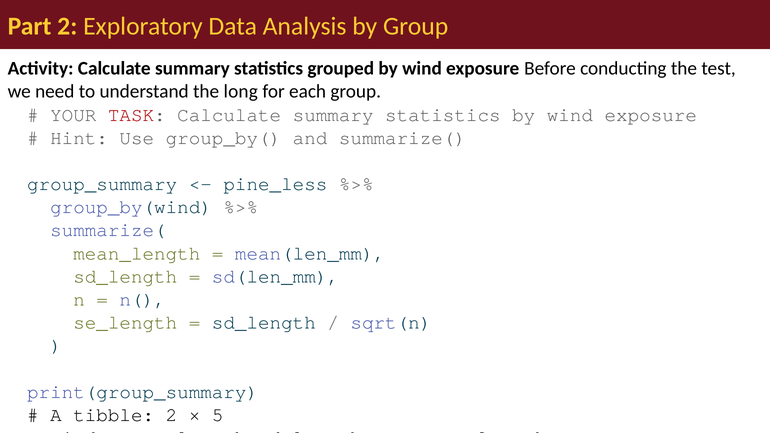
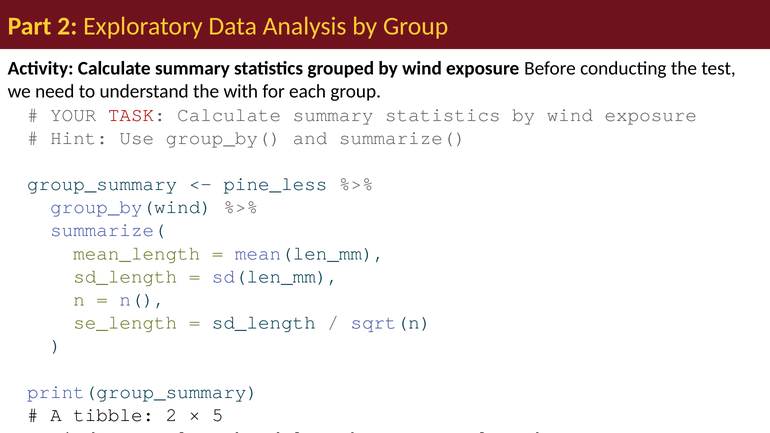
long: long -> with
